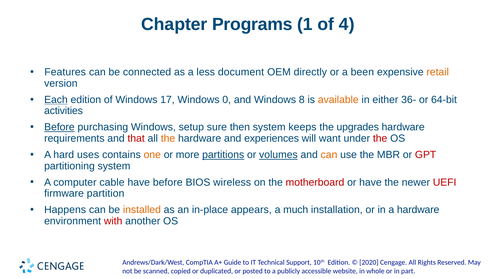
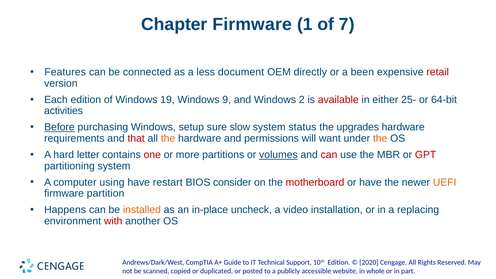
Chapter Programs: Programs -> Firmware
4: 4 -> 7
retail colour: orange -> red
Each underline: present -> none
17: 17 -> 19
0: 0 -> 9
8: 8 -> 2
available colour: orange -> red
36-: 36- -> 25-
then: then -> slow
keeps: keeps -> status
experiences: experiences -> permissions
the at (380, 138) colour: red -> orange
uses: uses -> letter
one colour: orange -> red
partitions underline: present -> none
can at (329, 155) colour: orange -> red
cable: cable -> using
have before: before -> restart
wireless: wireless -> consider
UEFI colour: red -> orange
appears: appears -> uncheck
much: much -> video
a hardware: hardware -> replacing
